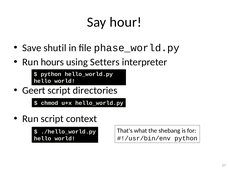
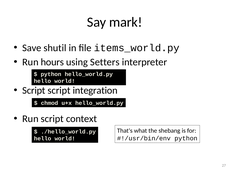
hour: hour -> mark
phase_world.py: phase_world.py -> items_world.py
Geert at (34, 91): Geert -> Script
directories: directories -> integration
